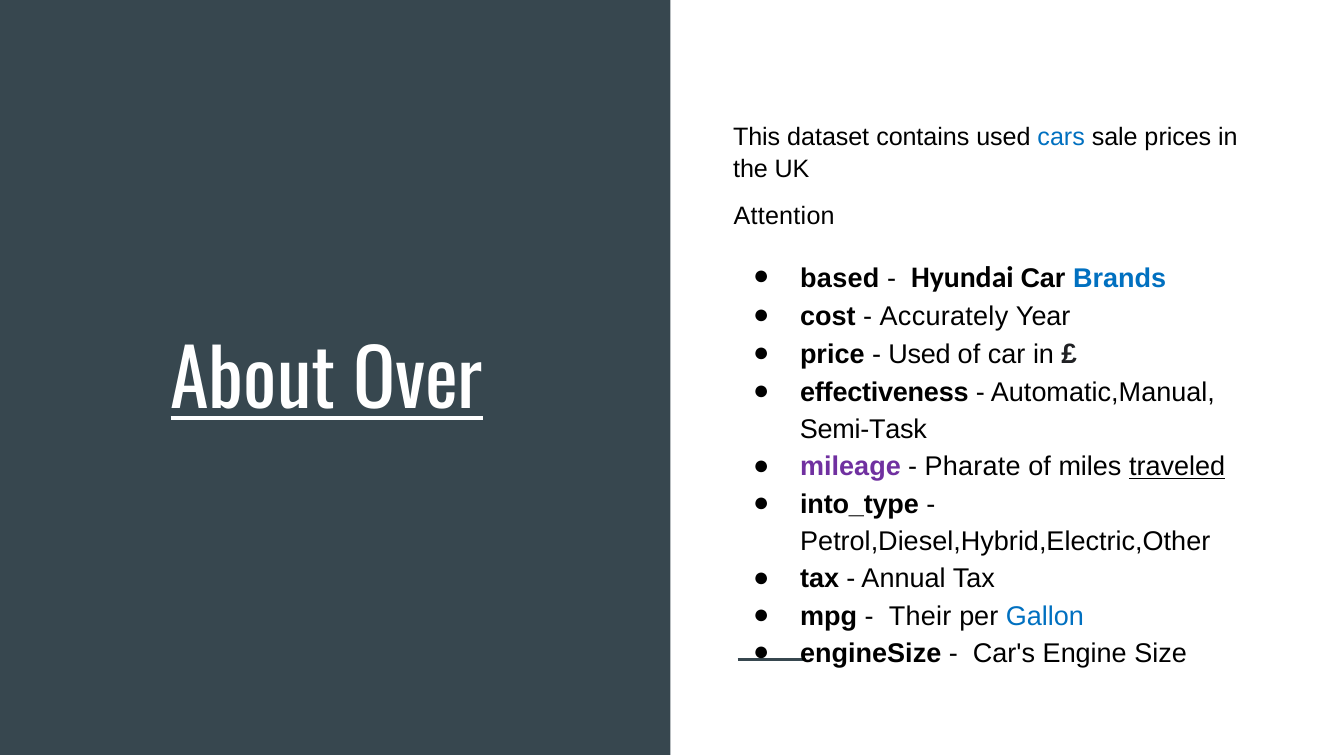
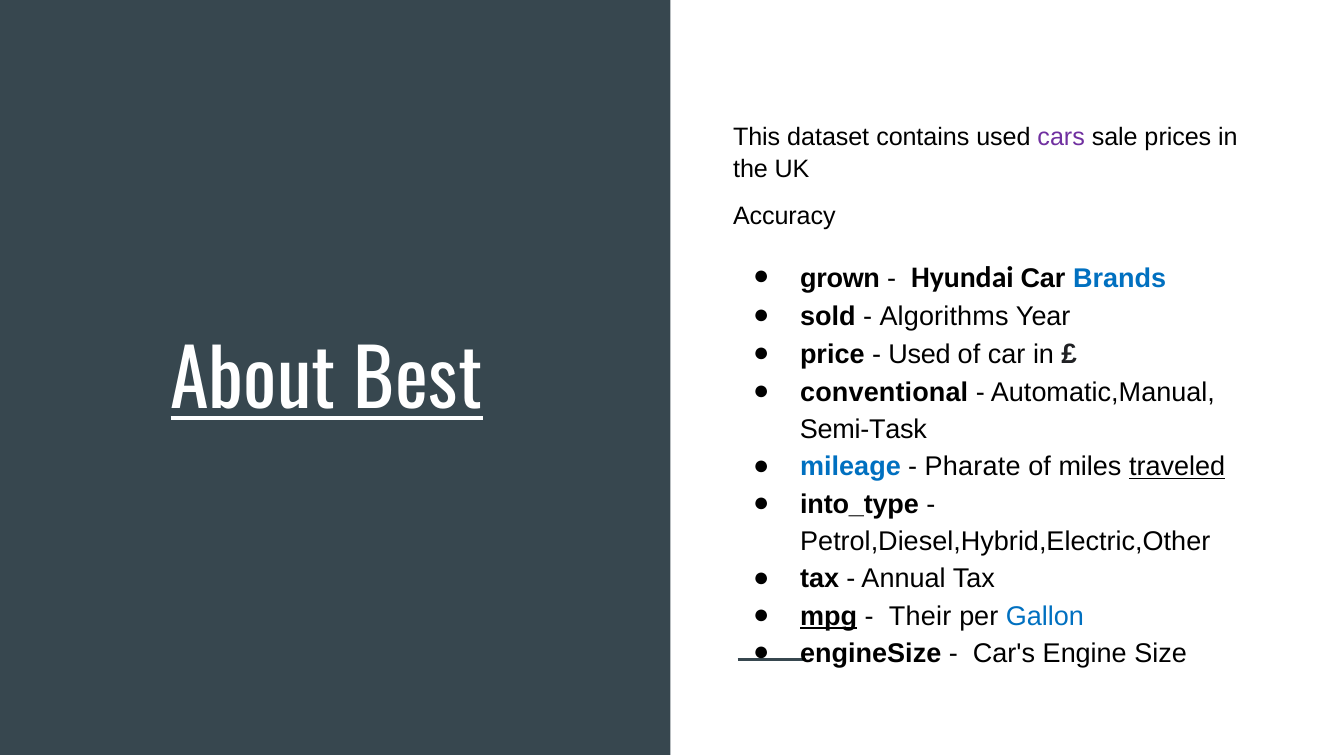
cars colour: blue -> purple
Attention: Attention -> Accuracy
based: based -> grown
cost: cost -> sold
Accurately: Accurately -> Algorithms
Over: Over -> Best
effectiveness: effectiveness -> conventional
mileage colour: purple -> blue
mpg underline: none -> present
